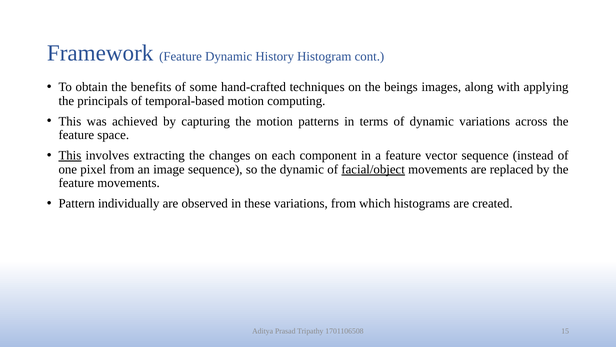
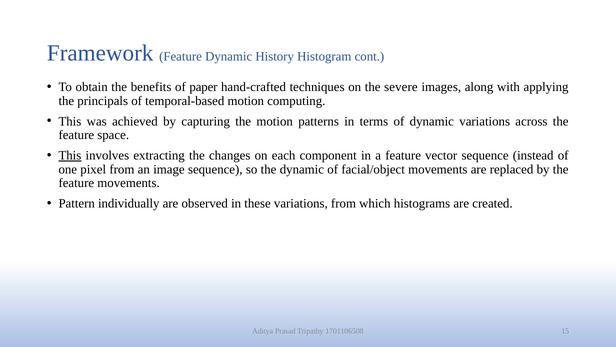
some: some -> paper
beings: beings -> severe
facial/object underline: present -> none
